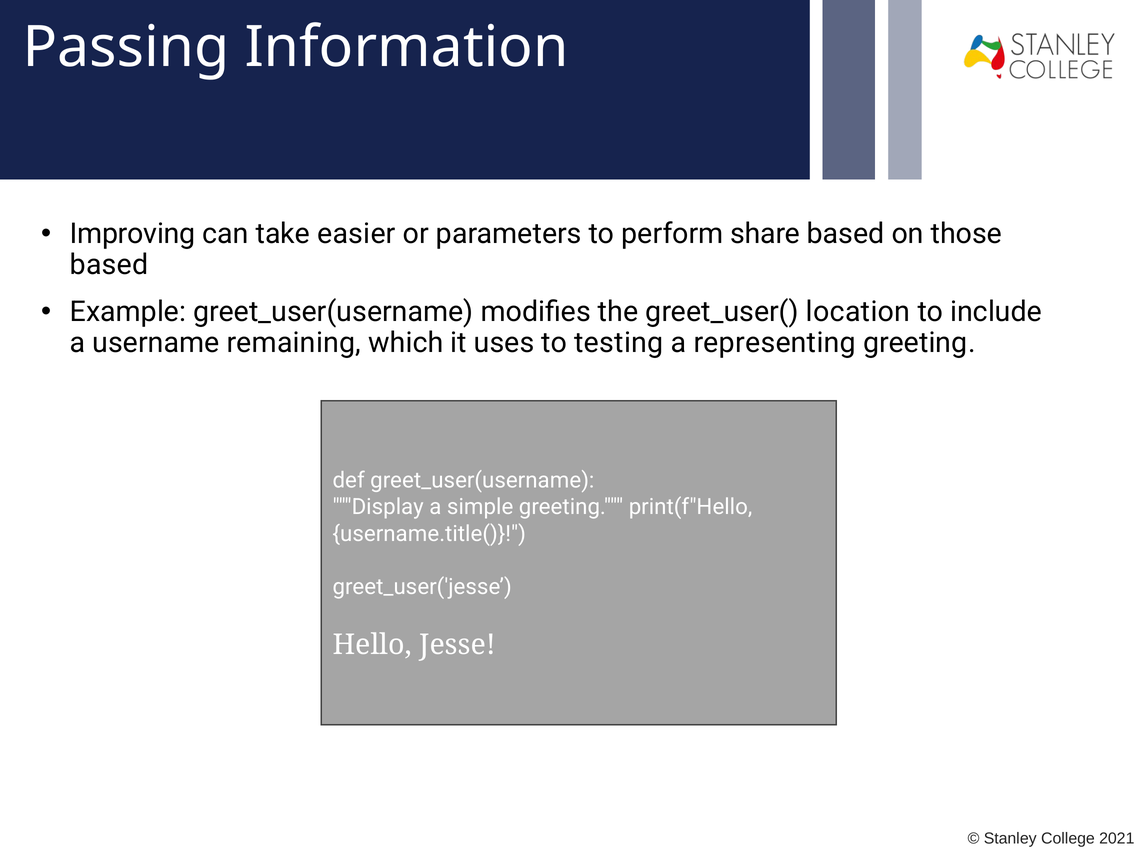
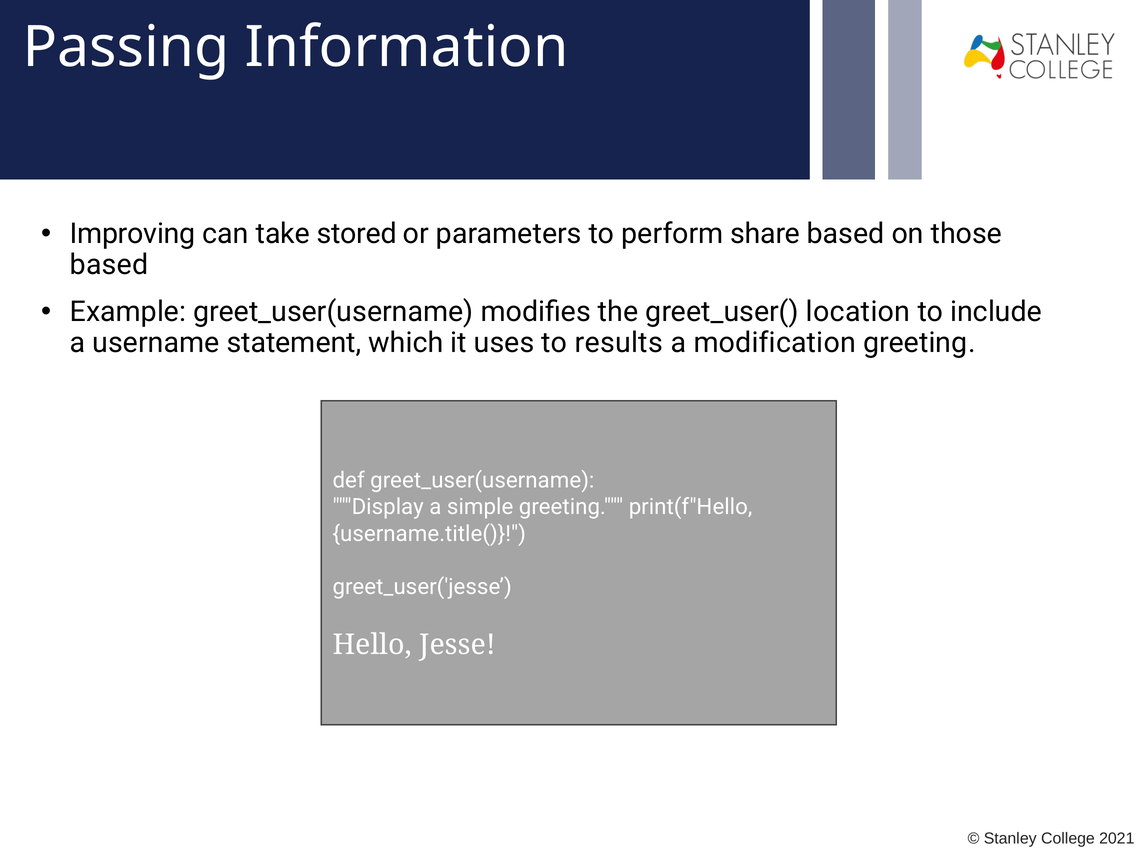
easier: easier -> stored
remaining: remaining -> statement
testing: testing -> results
representing: representing -> modification
